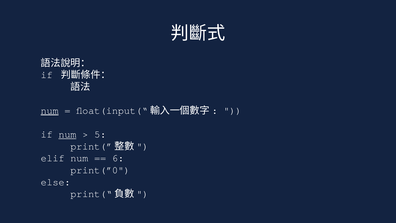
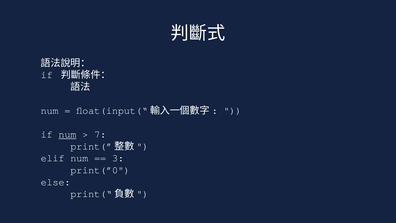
num at (50, 111) underline: present -> none
5: 5 -> 7
6: 6 -> 3
